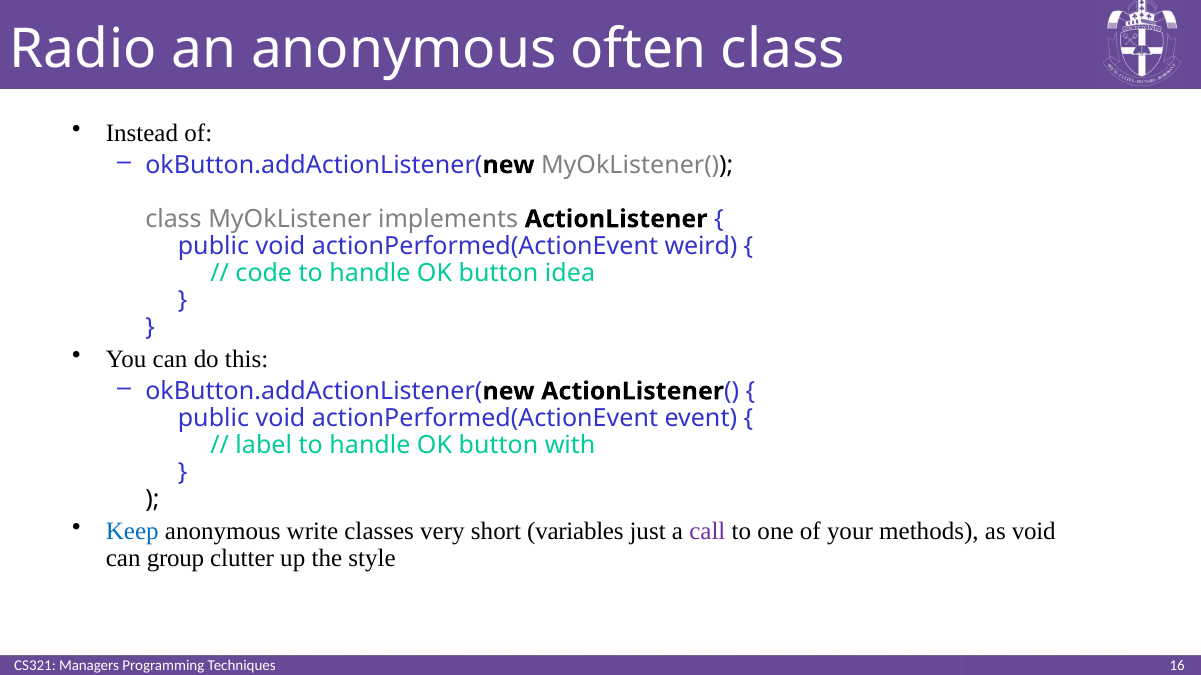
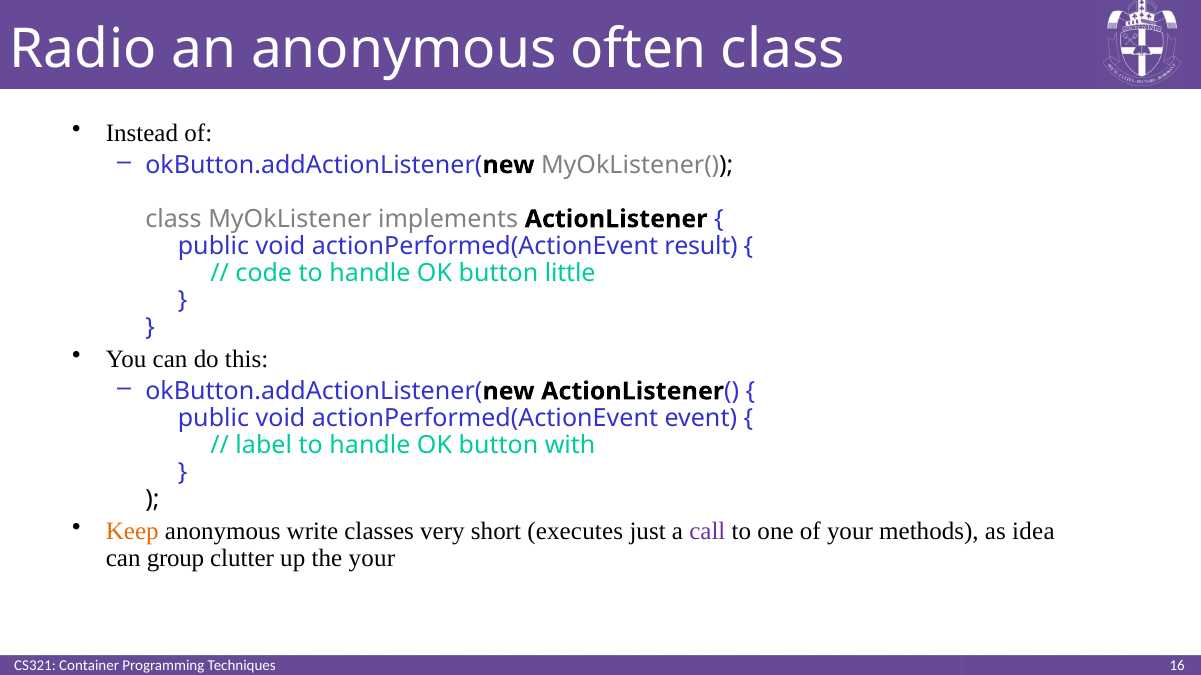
weird: weird -> result
idea: idea -> little
Keep colour: blue -> orange
variables: variables -> executes
as void: void -> idea
the style: style -> your
Managers: Managers -> Container
